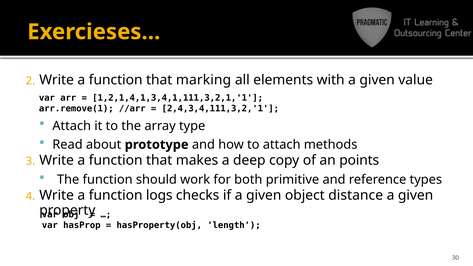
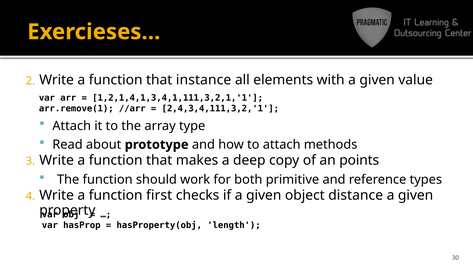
marking: marking -> instance
logs: logs -> first
